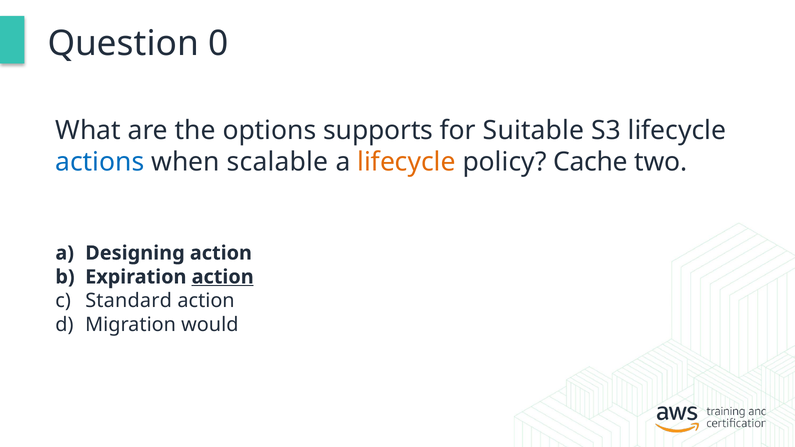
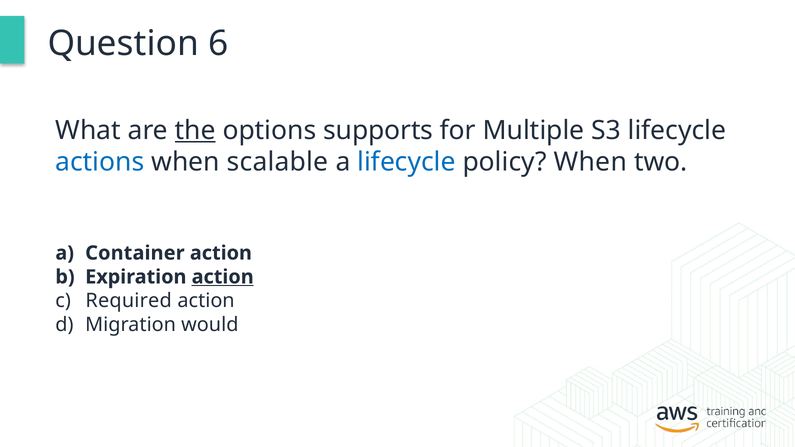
0: 0 -> 6
the underline: none -> present
Suitable: Suitable -> Multiple
lifecycle at (406, 162) colour: orange -> blue
policy Cache: Cache -> When
Designing: Designing -> Container
Standard: Standard -> Required
